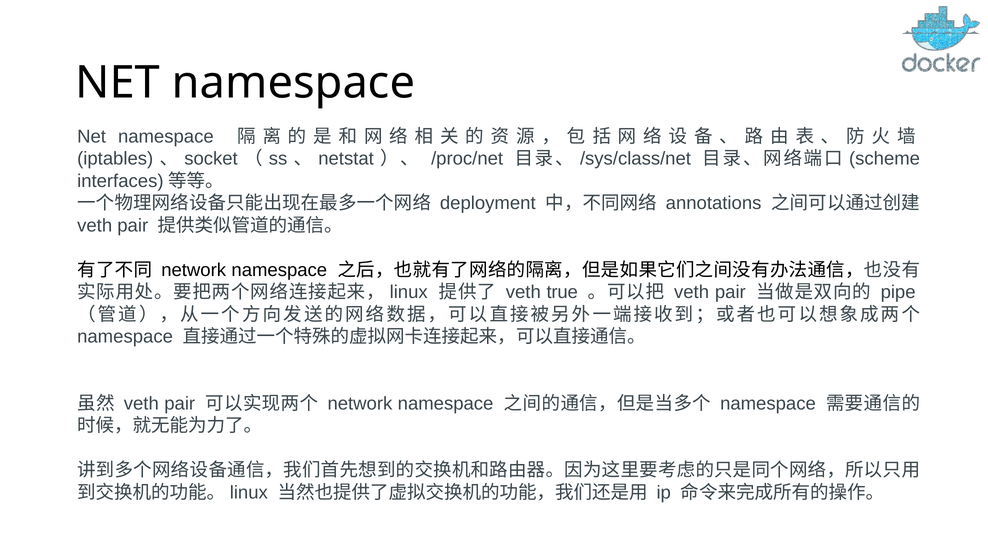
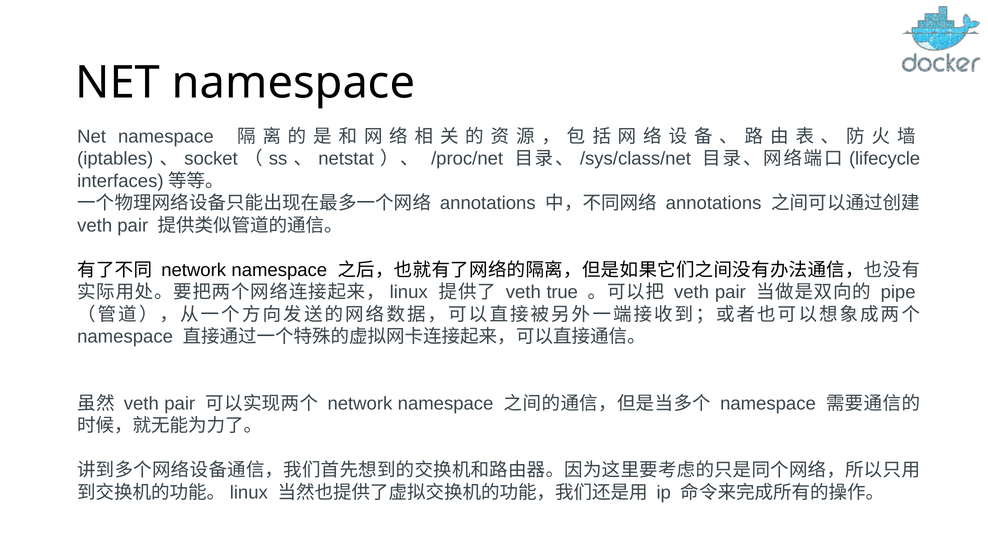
scheme: scheme -> lifecycle
deployment at (488, 203): deployment -> annotations
